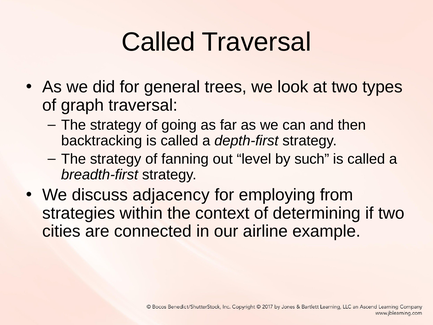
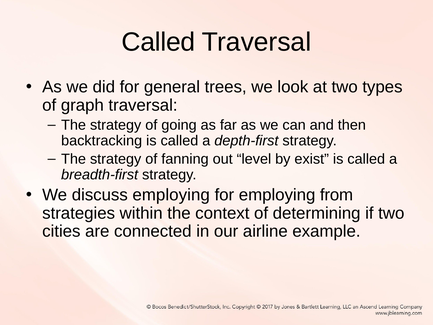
such: such -> exist
discuss adjacency: adjacency -> employing
